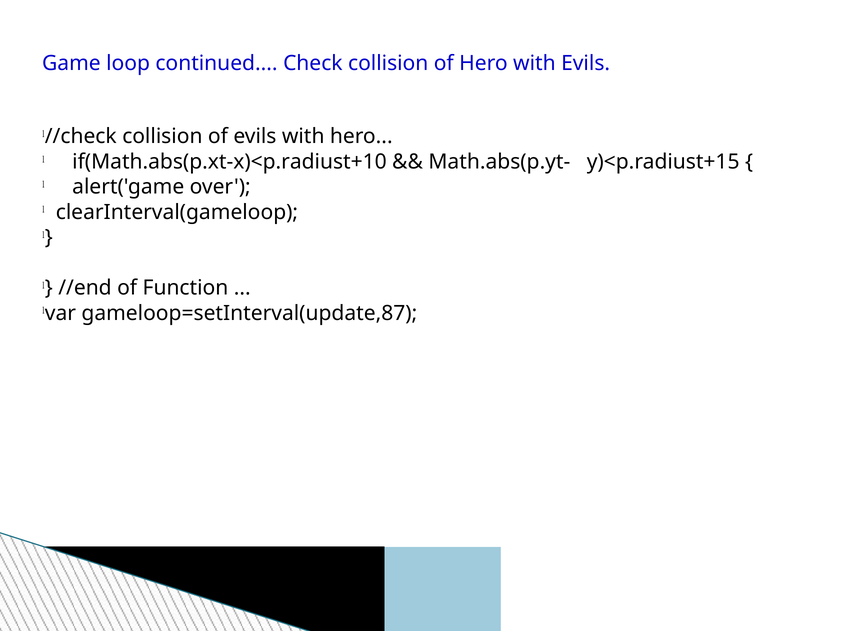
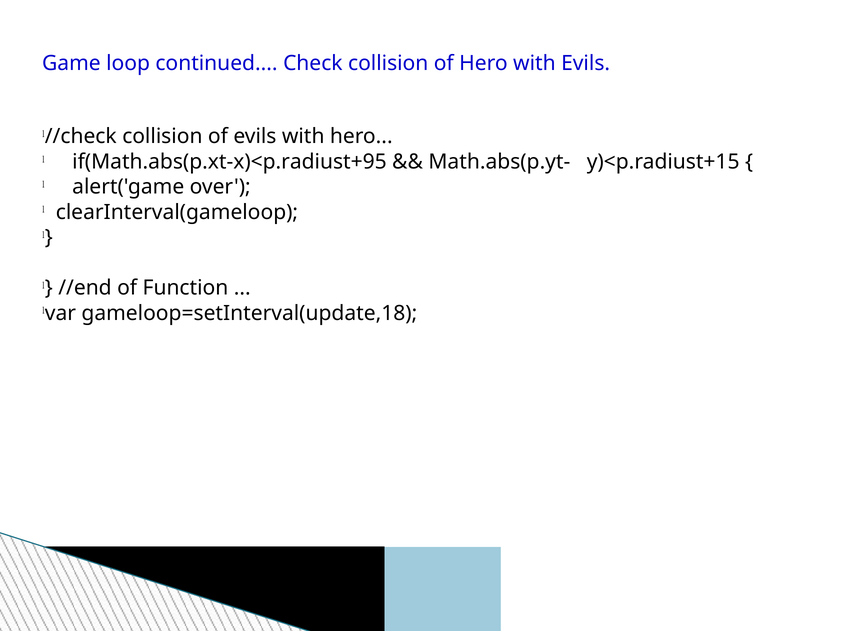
if(Math.abs(p.xt-x)<p.radiust+10: if(Math.abs(p.xt-x)<p.radiust+10 -> if(Math.abs(p.xt-x)<p.radiust+95
gameloop=setInterval(update,87: gameloop=setInterval(update,87 -> gameloop=setInterval(update,18
